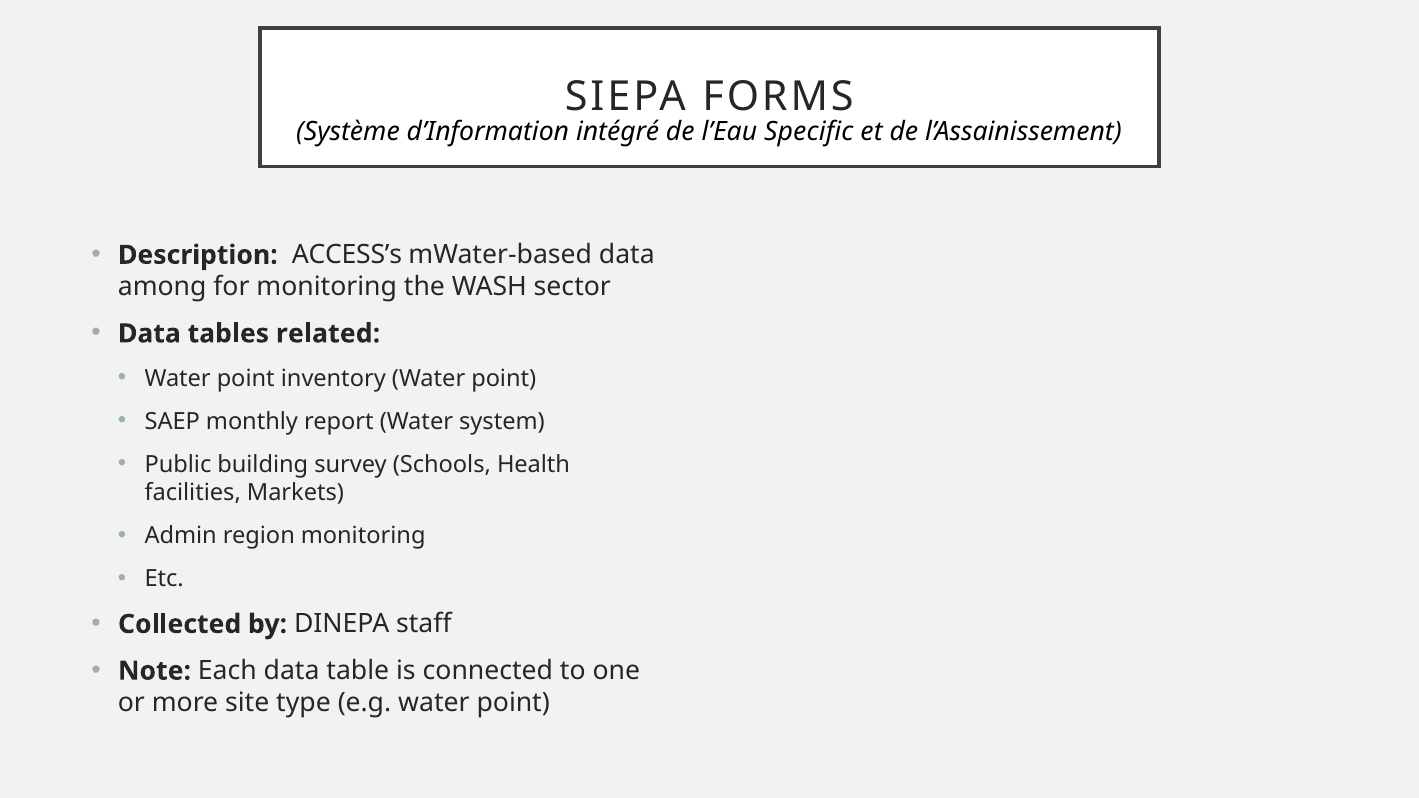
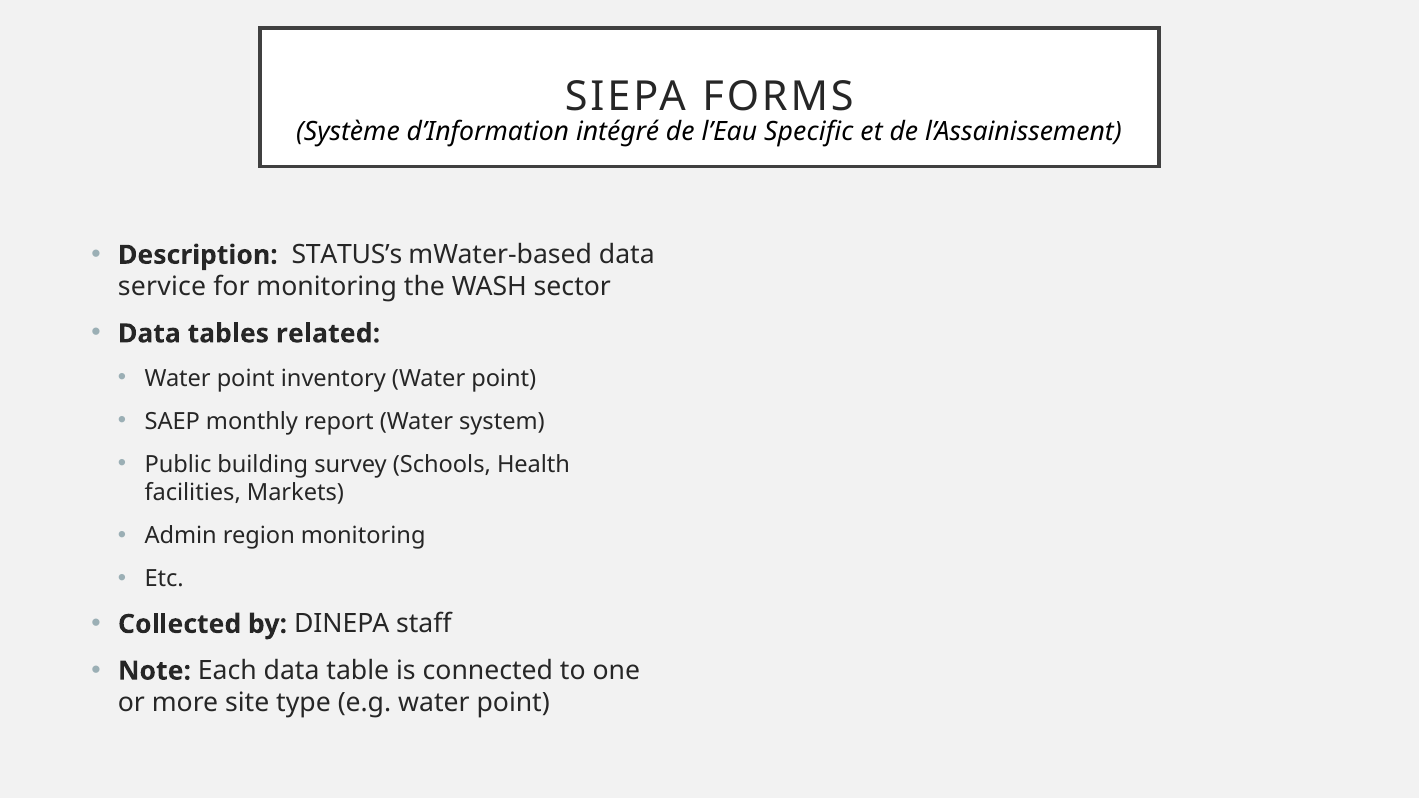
ACCESS’s: ACCESS’s -> STATUS’s
among: among -> service
